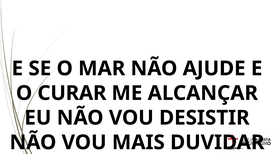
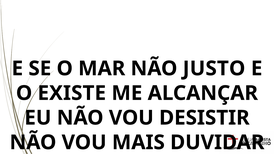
AJUDE: AJUDE -> JUSTO
CURAR: CURAR -> EXISTE
